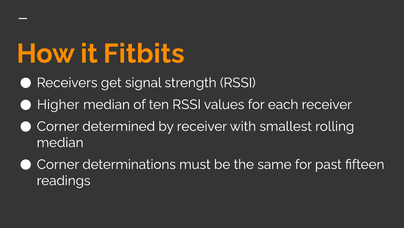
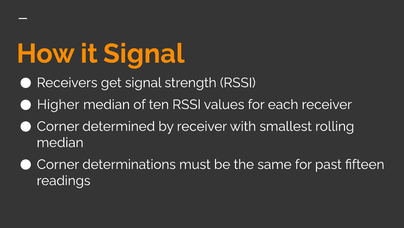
it Fitbits: Fitbits -> Signal
